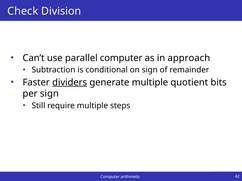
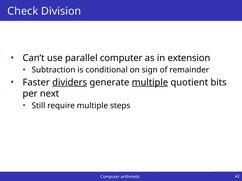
approach: approach -> extension
multiple at (150, 83) underline: none -> present
per sign: sign -> next
